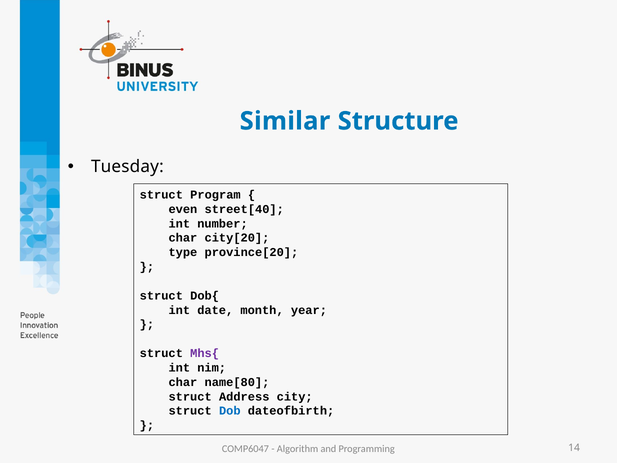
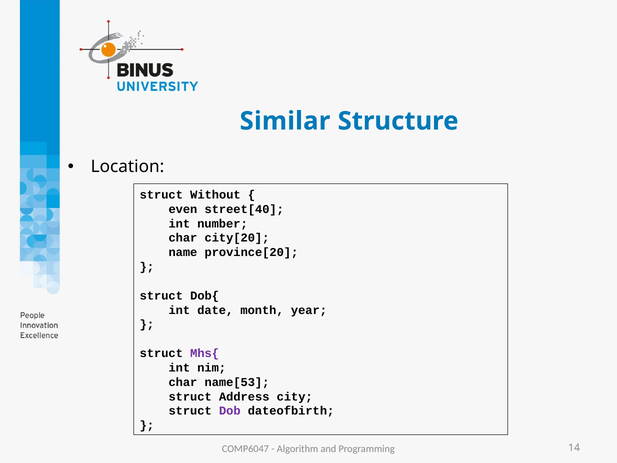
Tuesday: Tuesday -> Location
Program: Program -> Without
type: type -> name
name[80: name[80 -> name[53
Dob colour: blue -> purple
